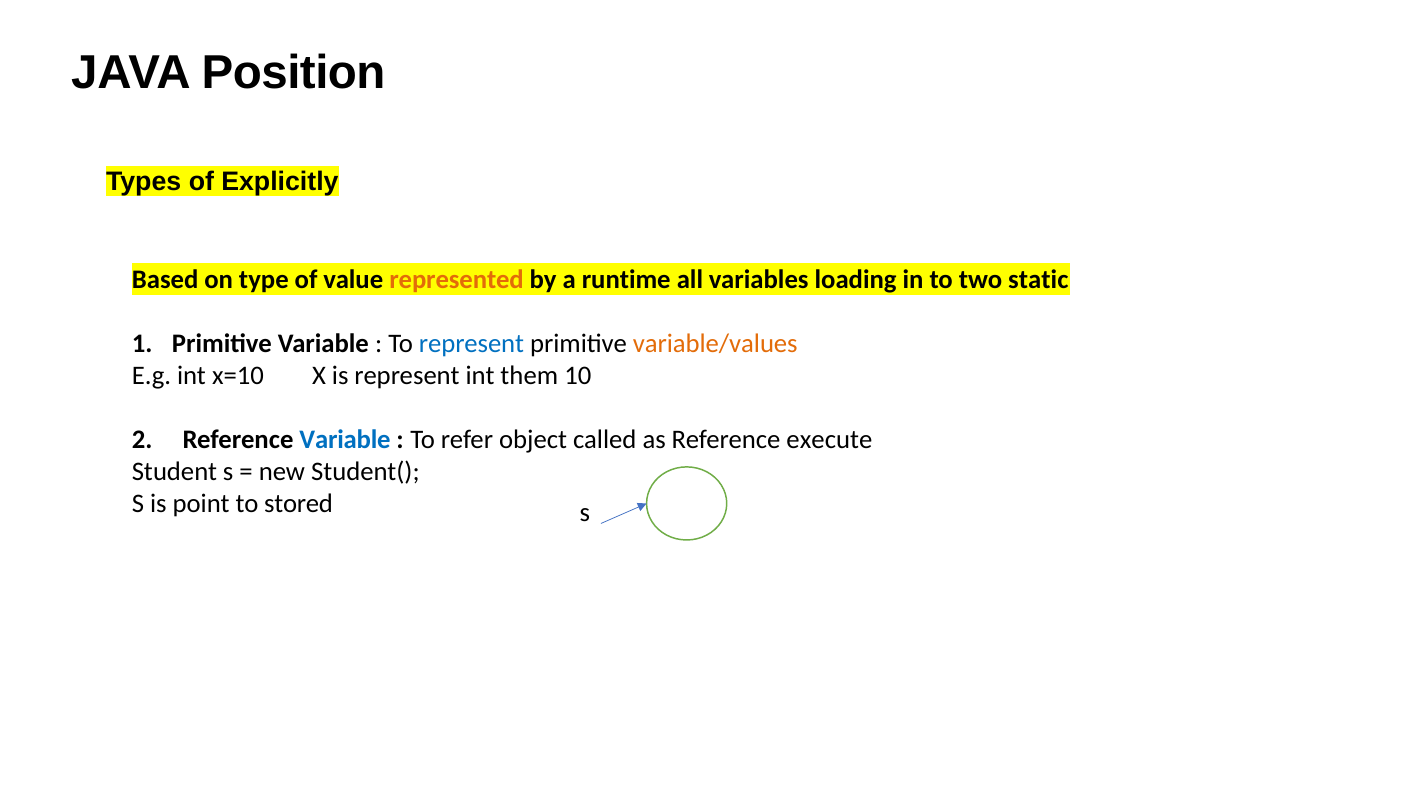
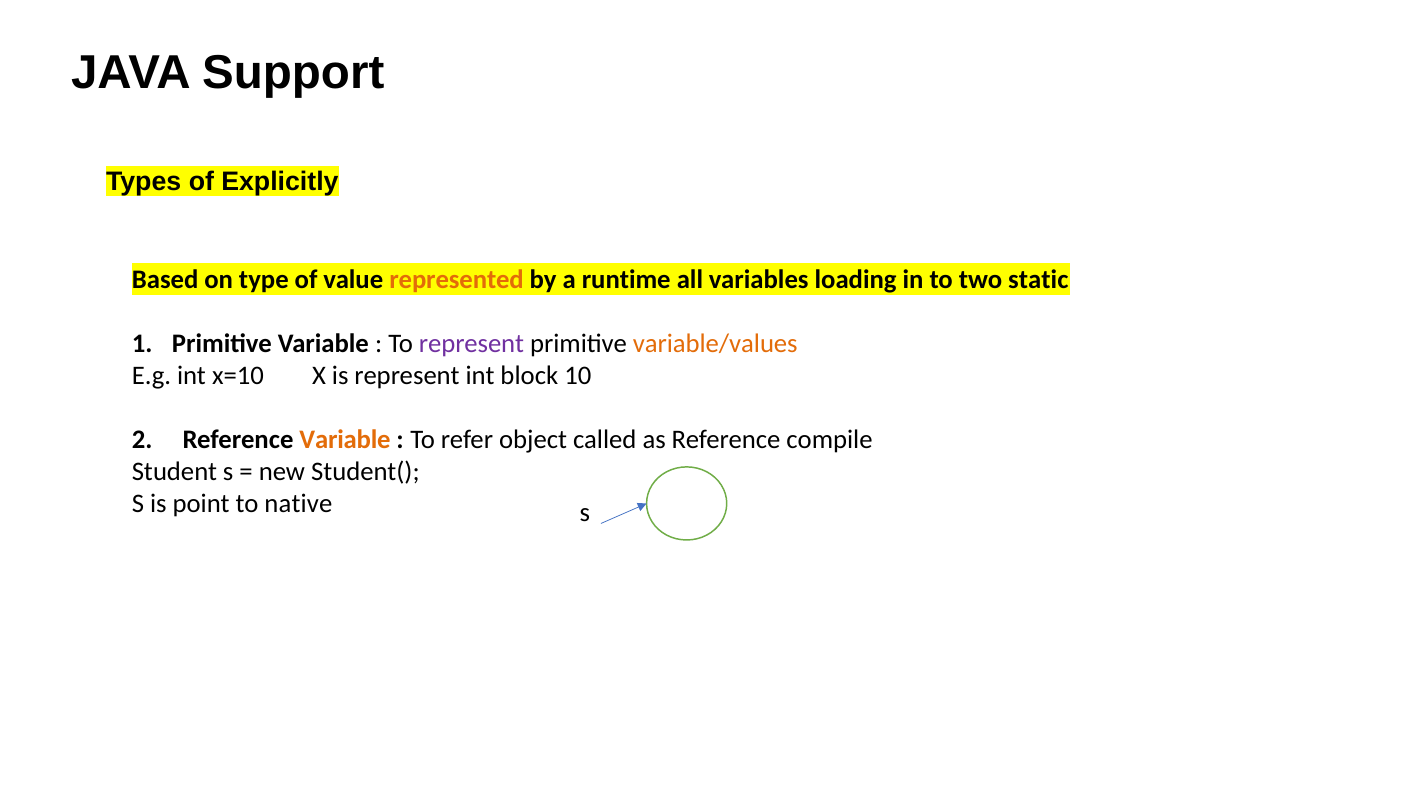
Position: Position -> Support
represent at (472, 343) colour: blue -> purple
them: them -> block
Variable at (345, 440) colour: blue -> orange
execute: execute -> compile
stored: stored -> native
